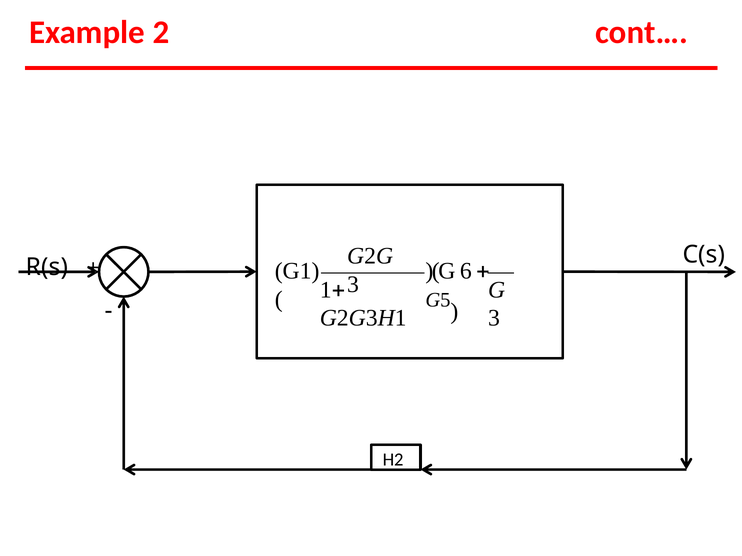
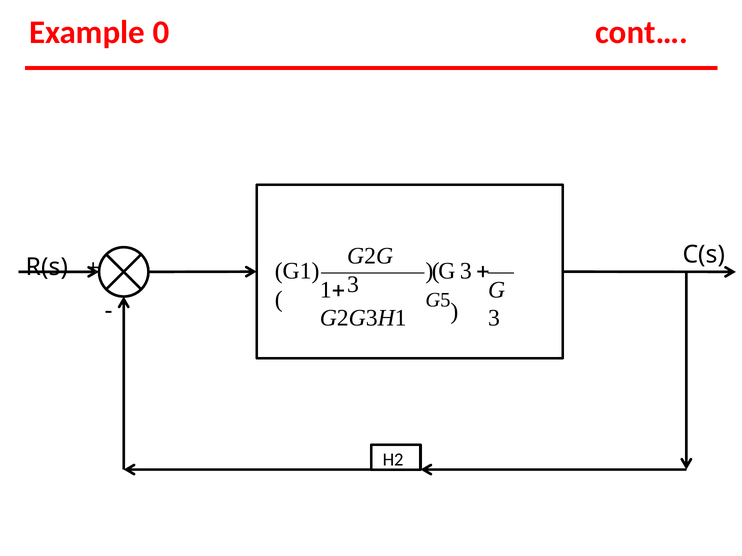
2: 2 -> 0
)(G 6: 6 -> 3
